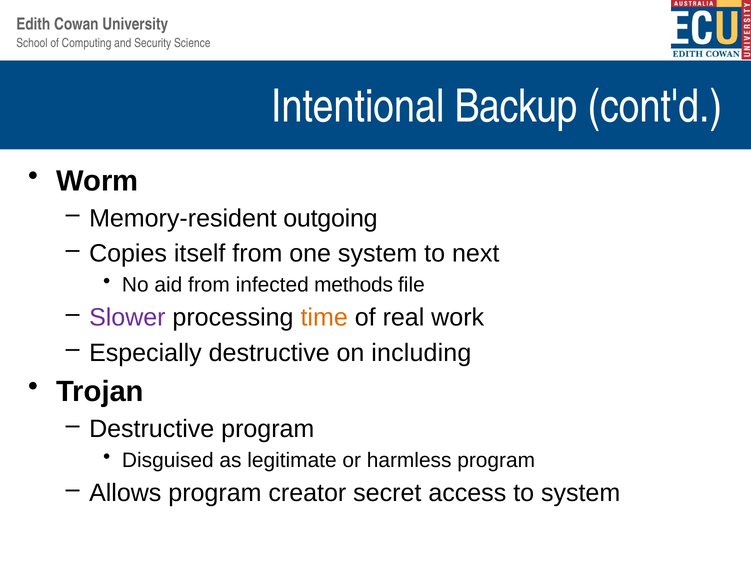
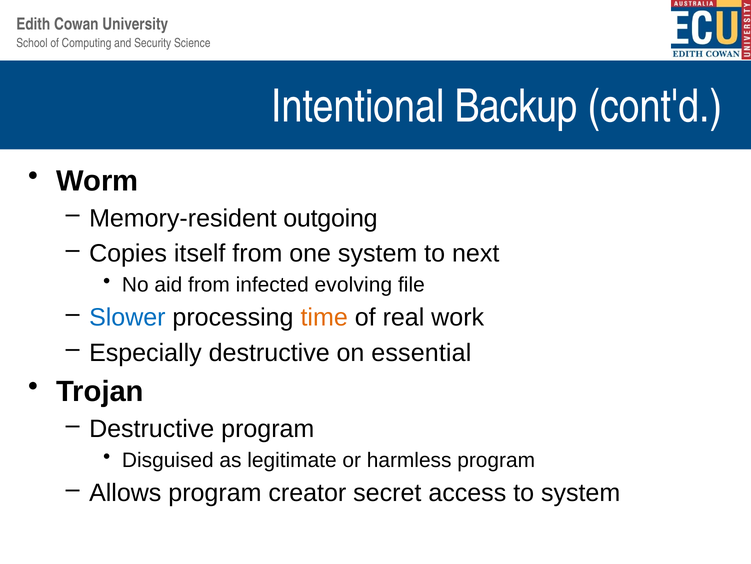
methods: methods -> evolving
Slower colour: purple -> blue
including: including -> essential
